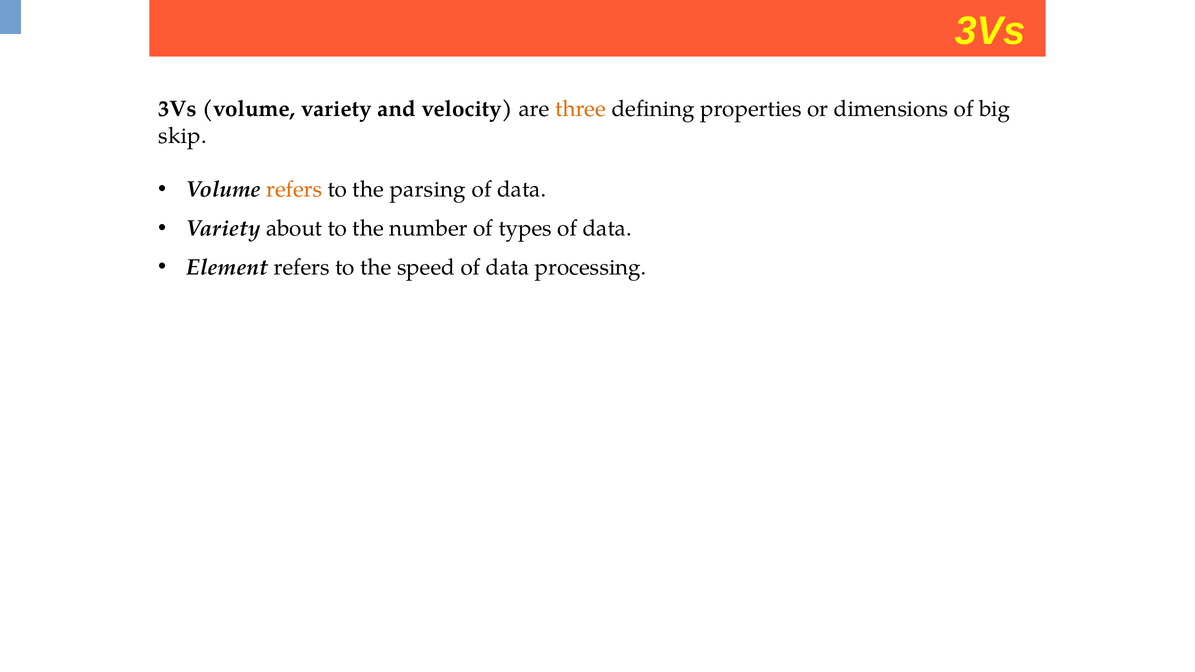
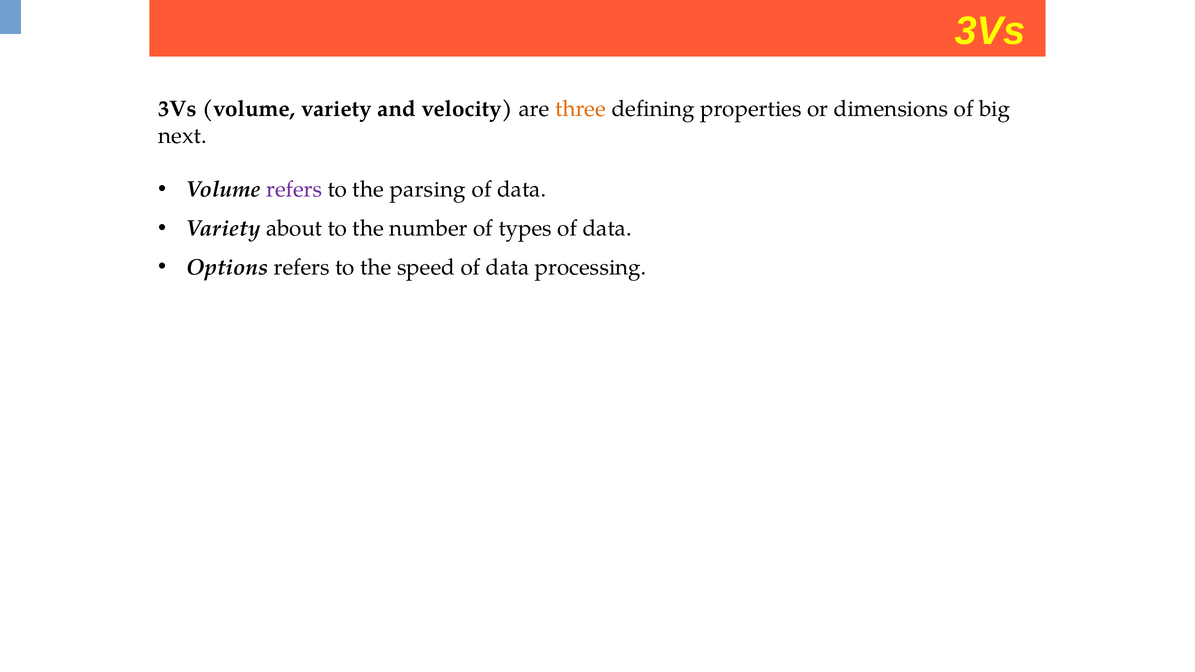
skip: skip -> next
refers at (294, 190) colour: orange -> purple
Element: Element -> Options
